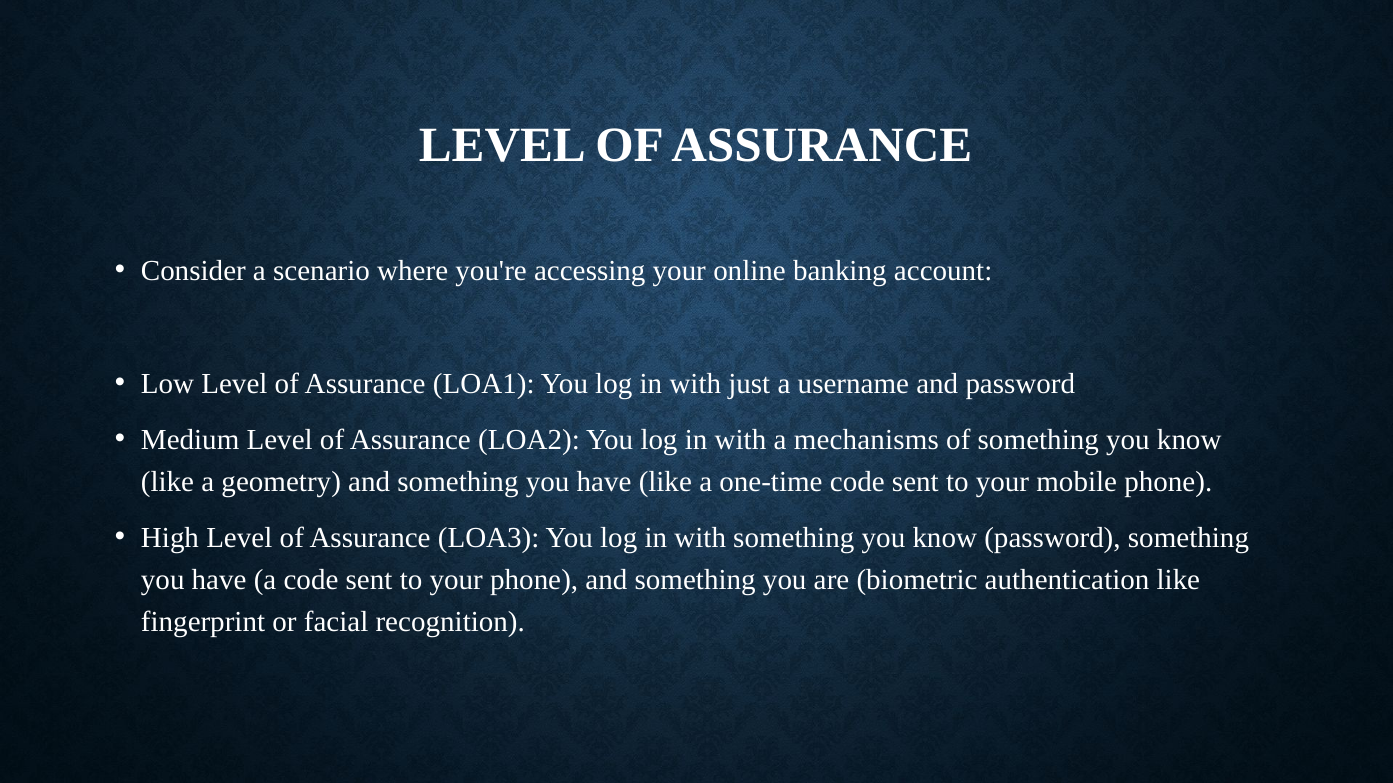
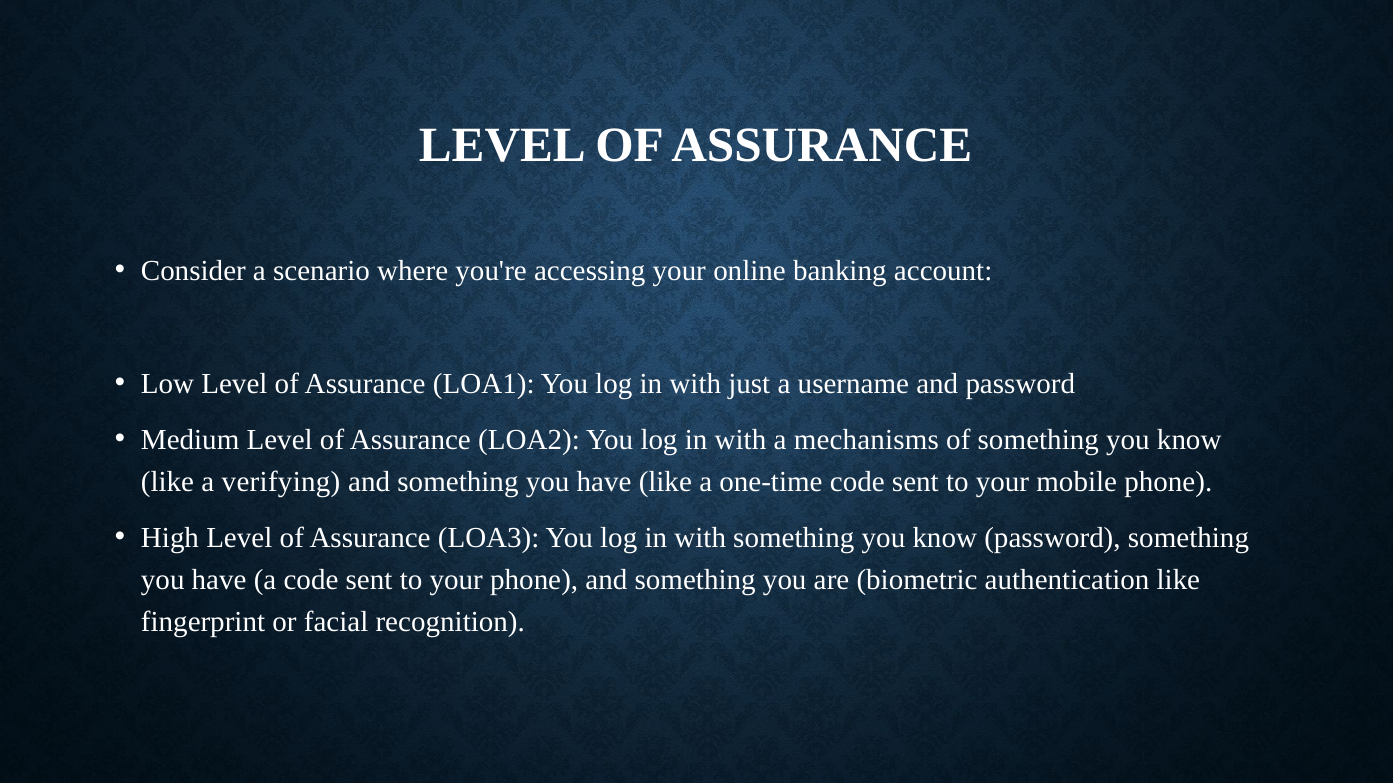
geometry: geometry -> verifying
